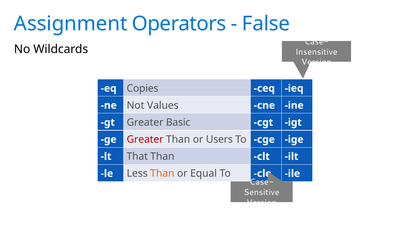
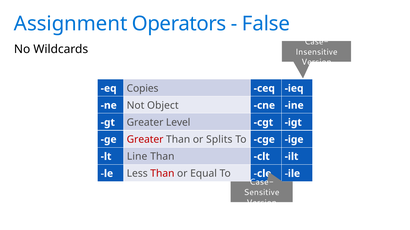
Values: Values -> Object
Basic: Basic -> Level
Users: Users -> Splits
That: That -> Line
Than at (162, 174) colour: orange -> red
